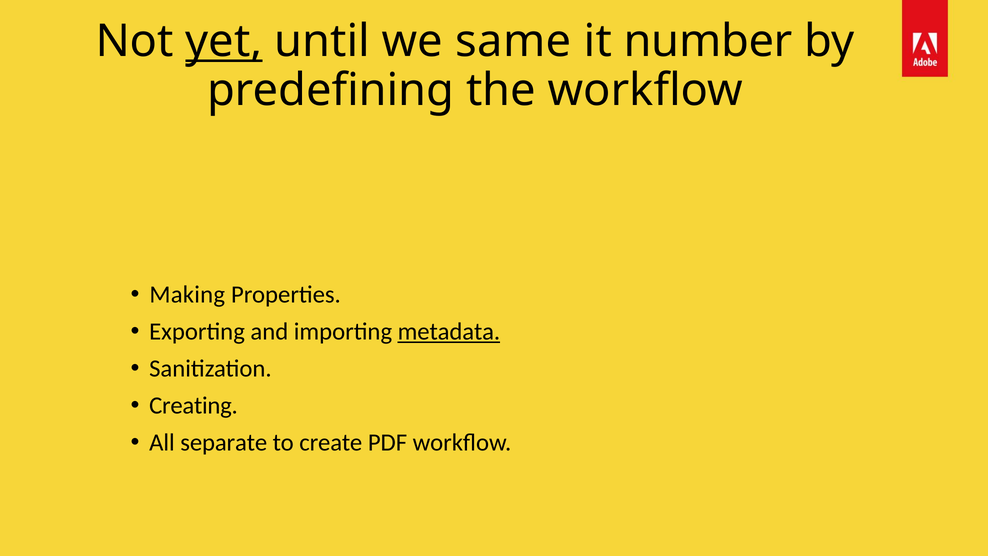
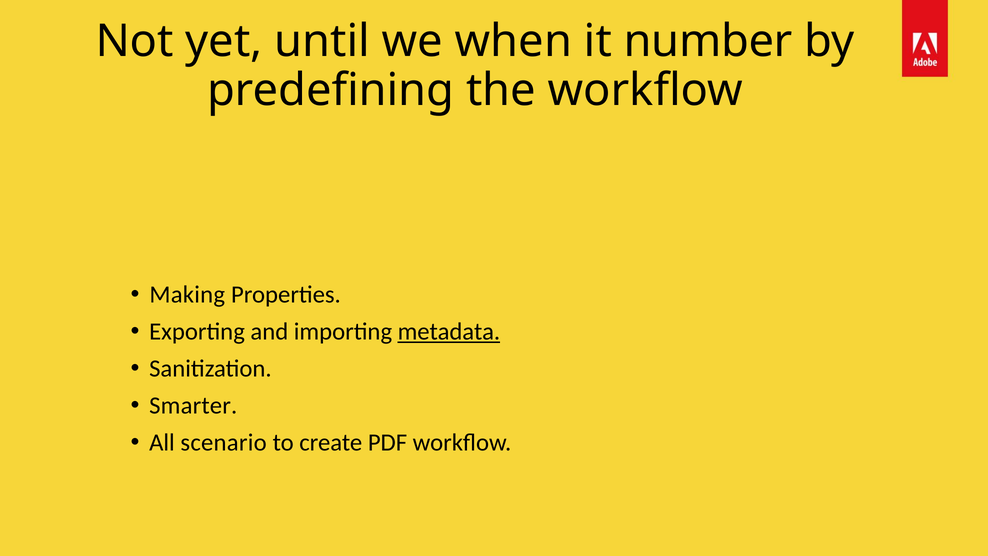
yet underline: present -> none
same: same -> when
Creating: Creating -> Smarter
separate: separate -> scenario
